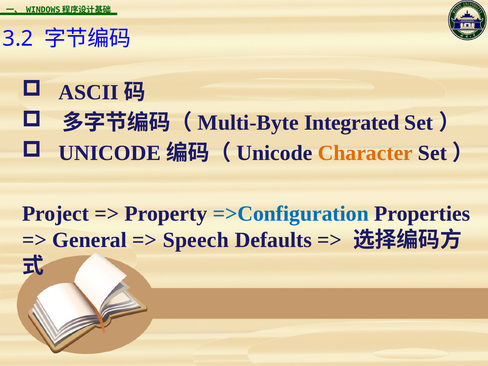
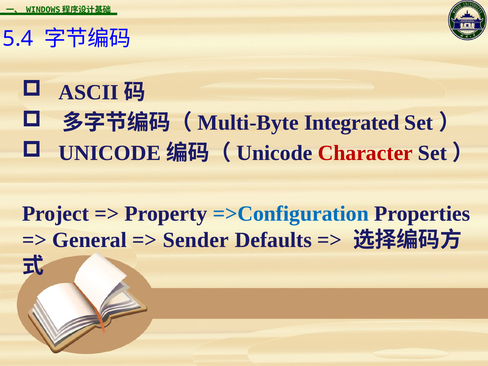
3.2: 3.2 -> 5.4
Character colour: orange -> red
Speech: Speech -> Sender
